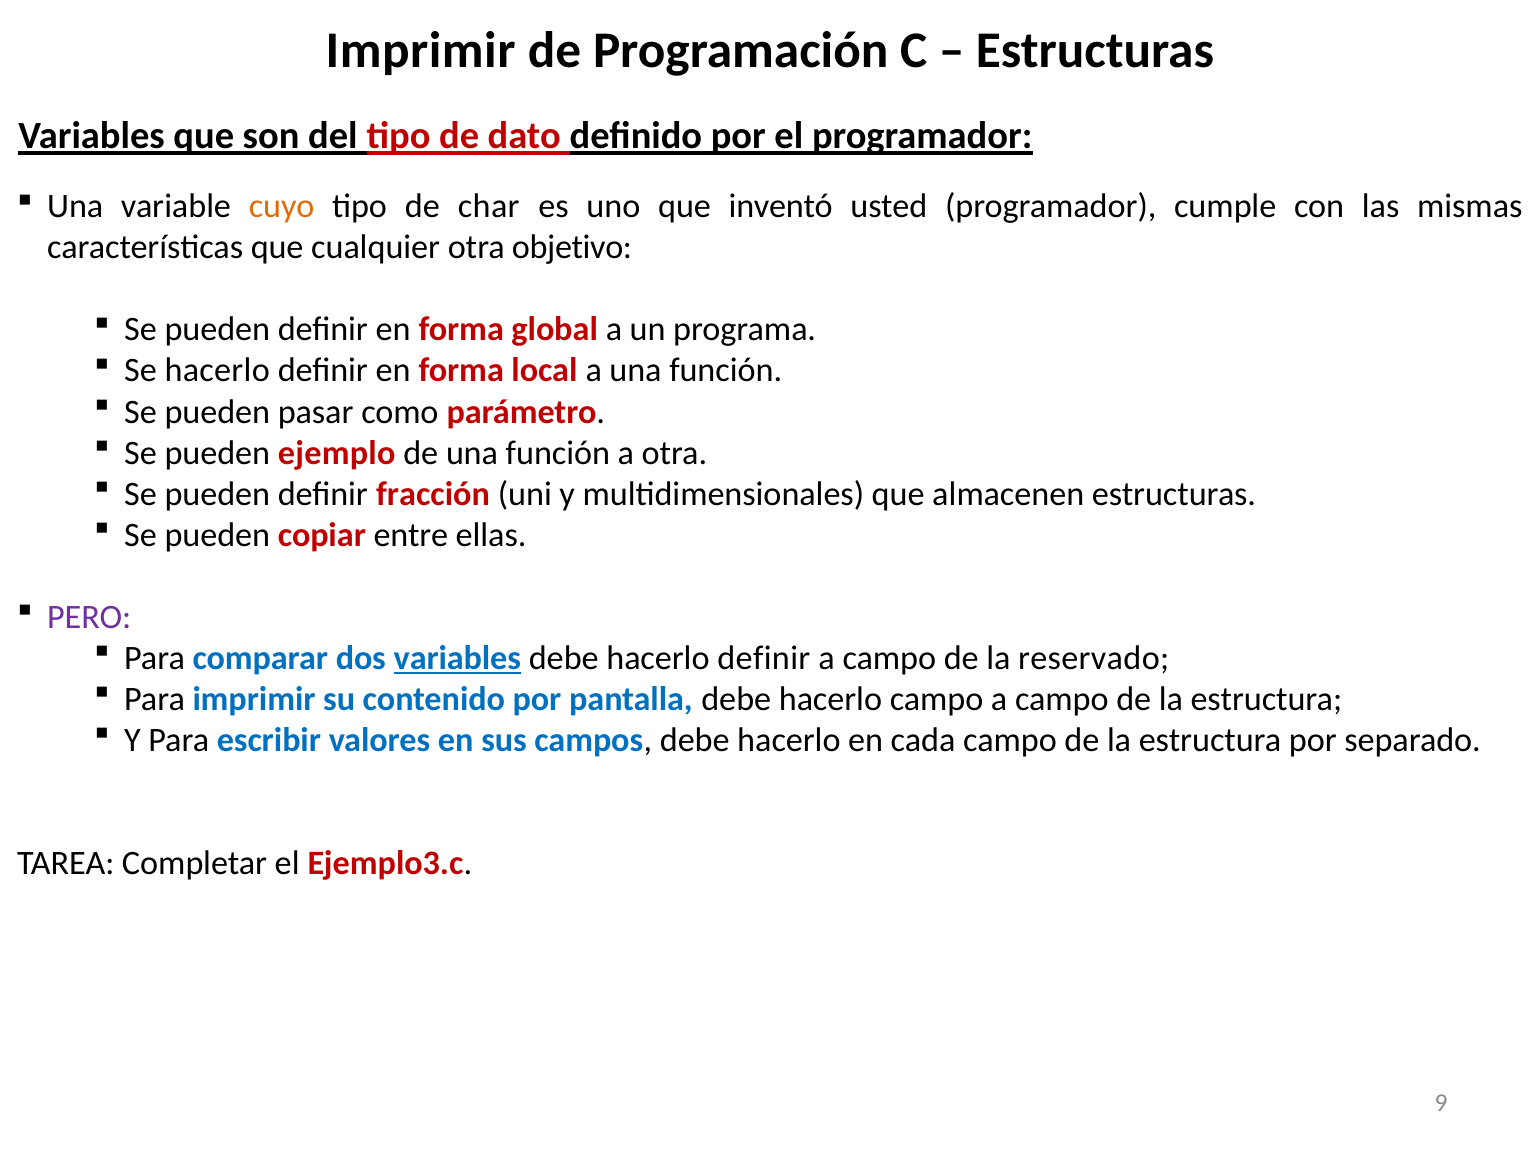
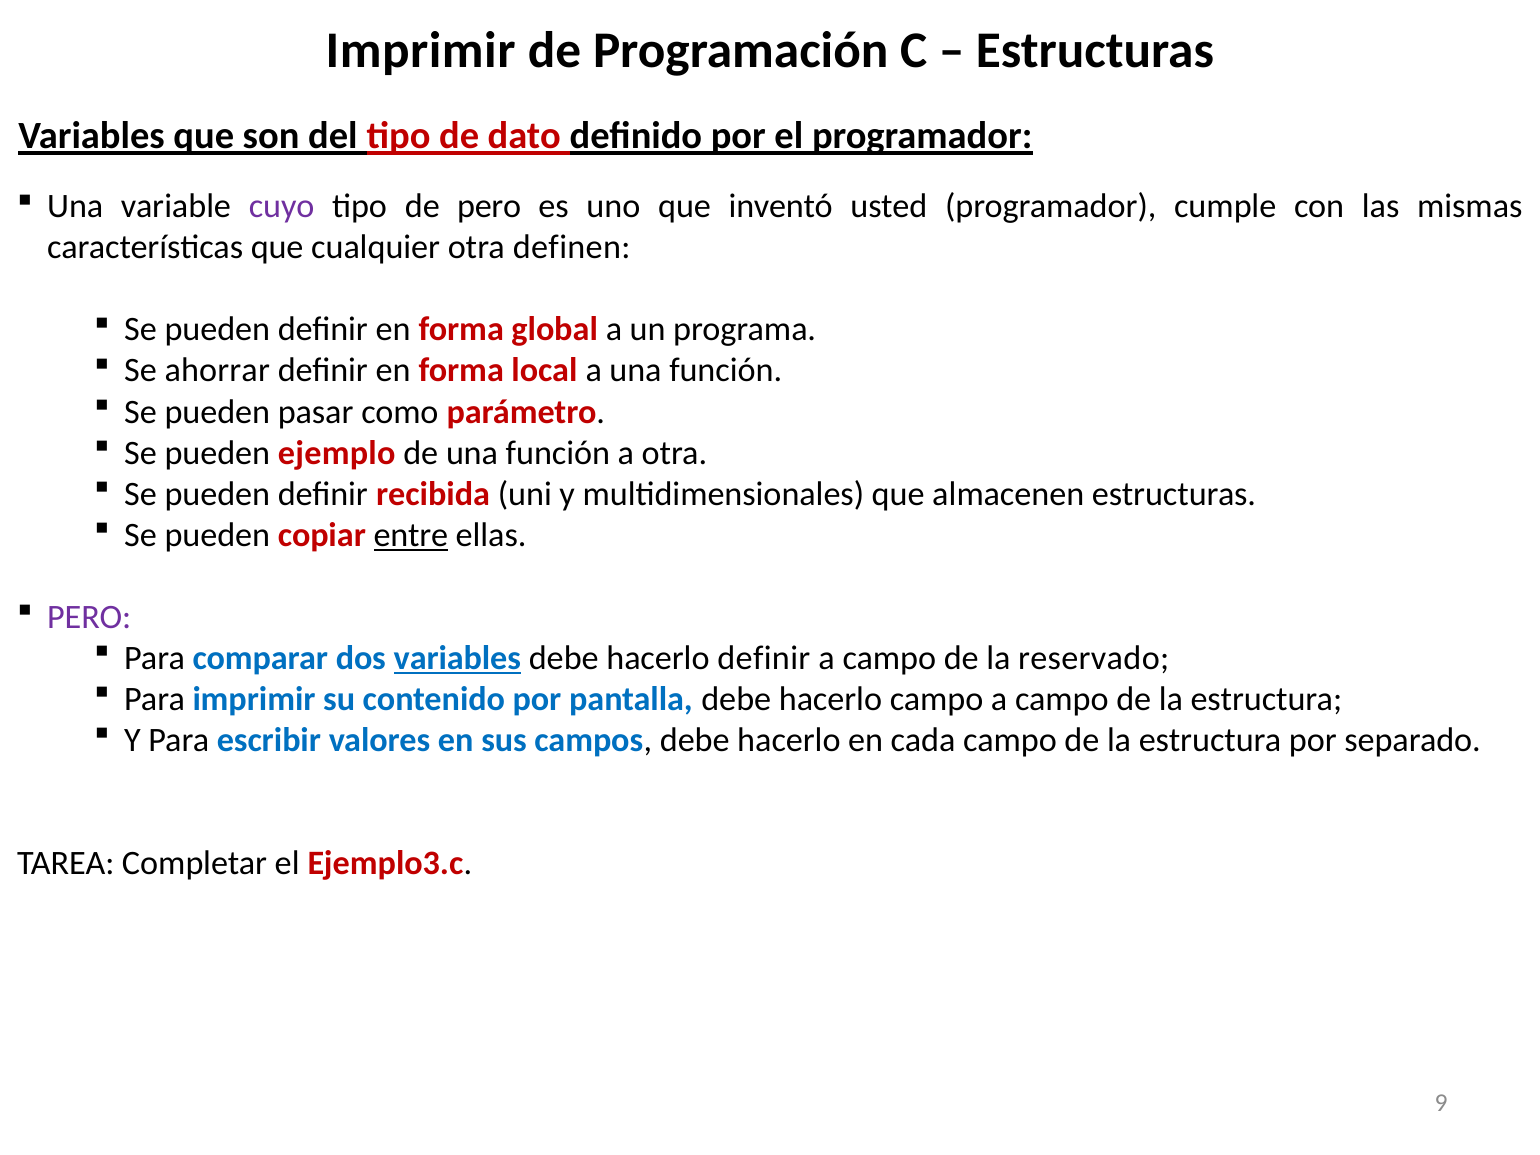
cuyo colour: orange -> purple
de char: char -> pero
objetivo: objetivo -> definen
Se hacerlo: hacerlo -> ahorrar
fracción: fracción -> recibida
entre underline: none -> present
